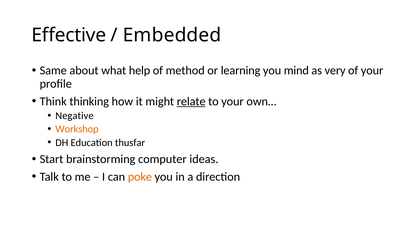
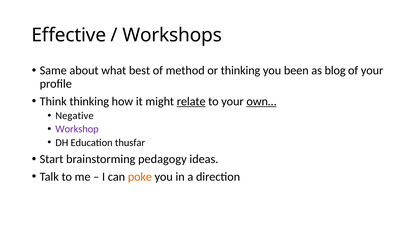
Embedded: Embedded -> Workshops
help: help -> best
or learning: learning -> thinking
mind: mind -> been
very: very -> blog
own… underline: none -> present
Workshop colour: orange -> purple
computer: computer -> pedagogy
